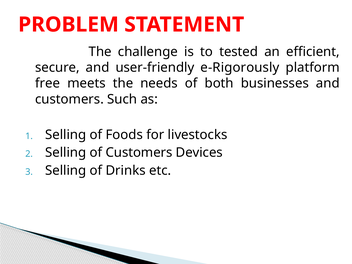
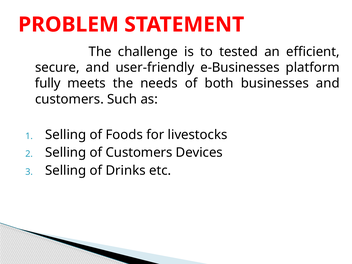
e-Rigorously: e-Rigorously -> e-Businesses
free: free -> fully
